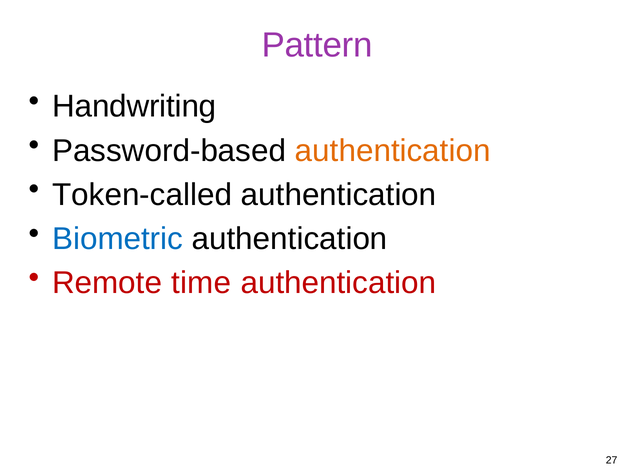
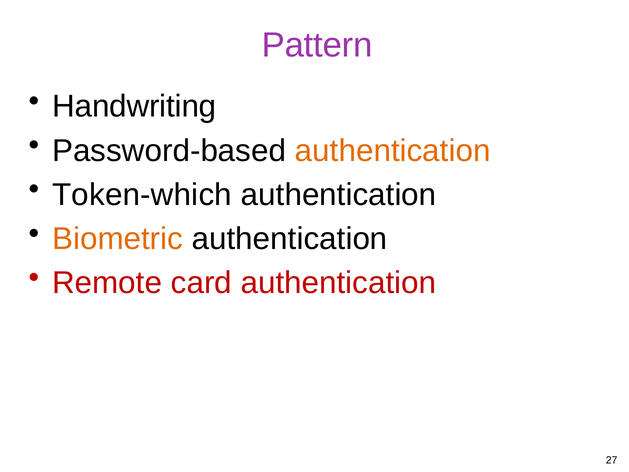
Token-called: Token-called -> Token-which
Biometric colour: blue -> orange
time: time -> card
